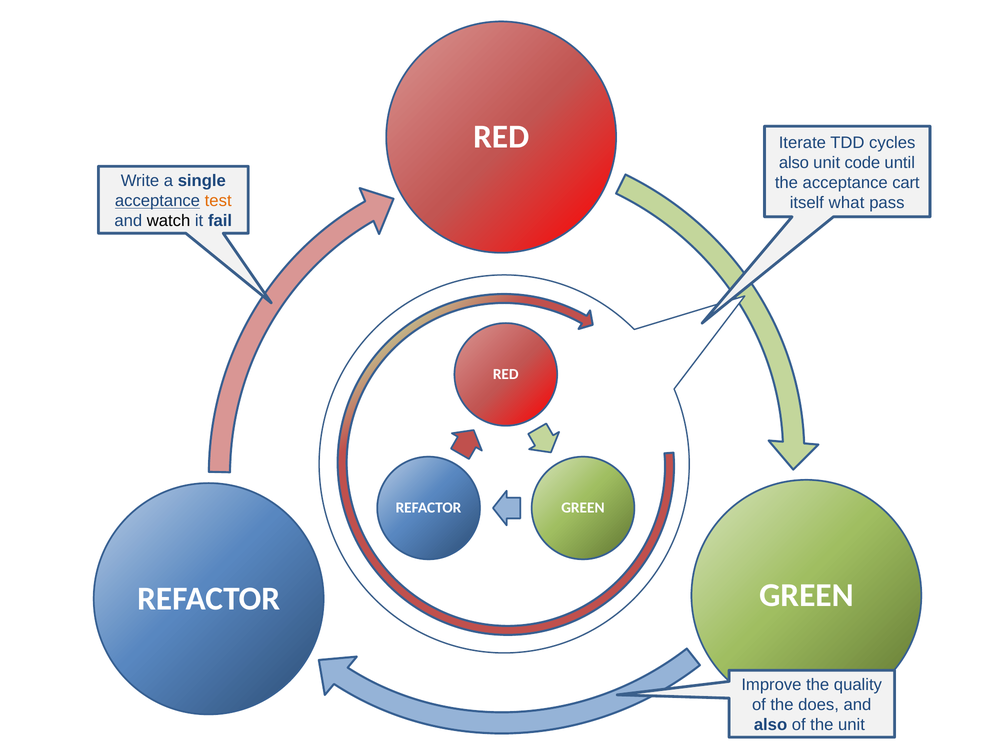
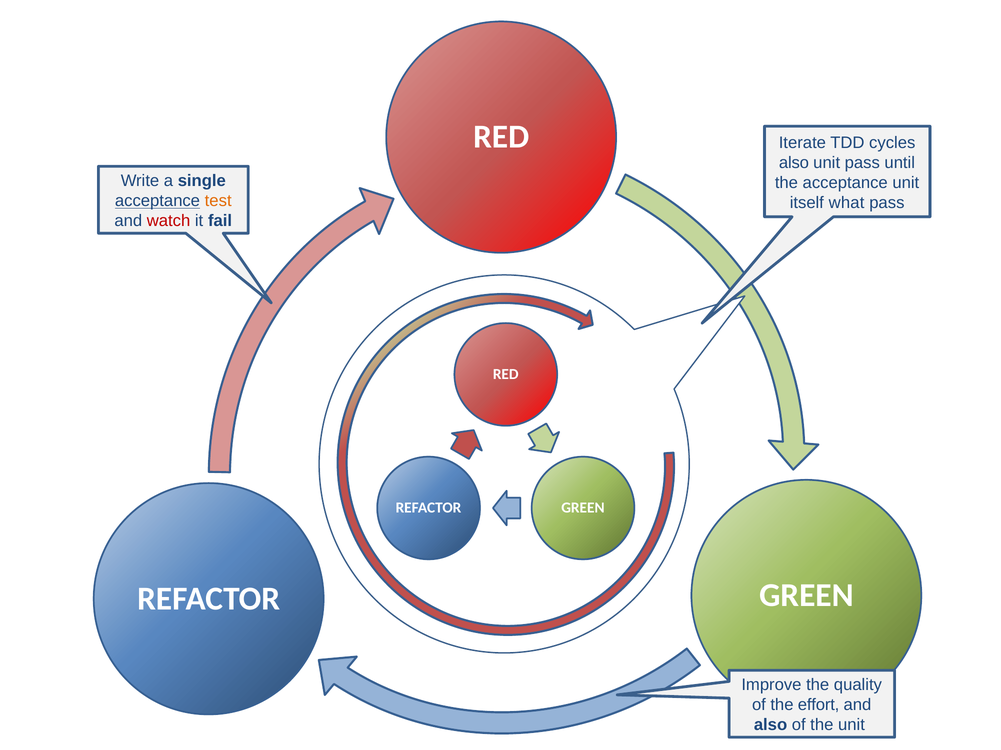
unit code: code -> pass
acceptance cart: cart -> unit
watch colour: black -> red
does: does -> effort
